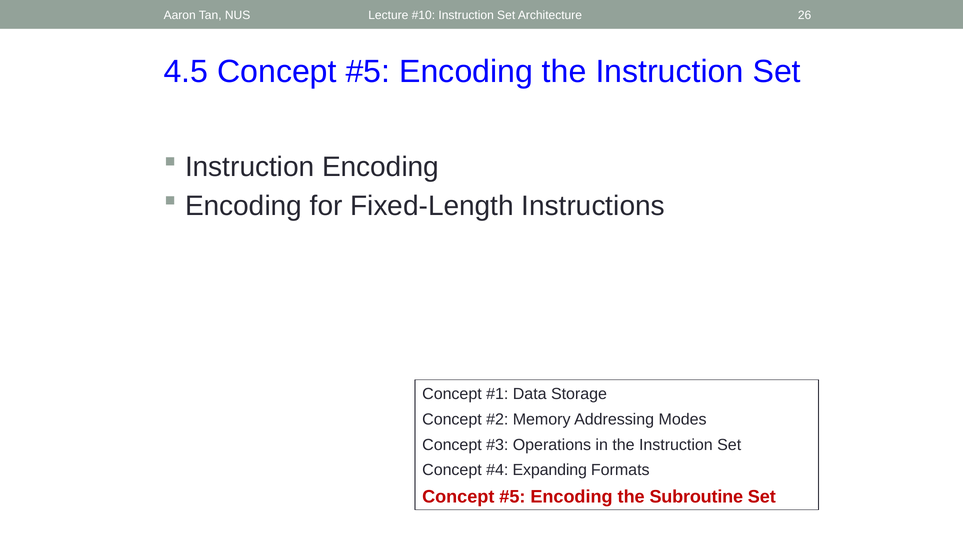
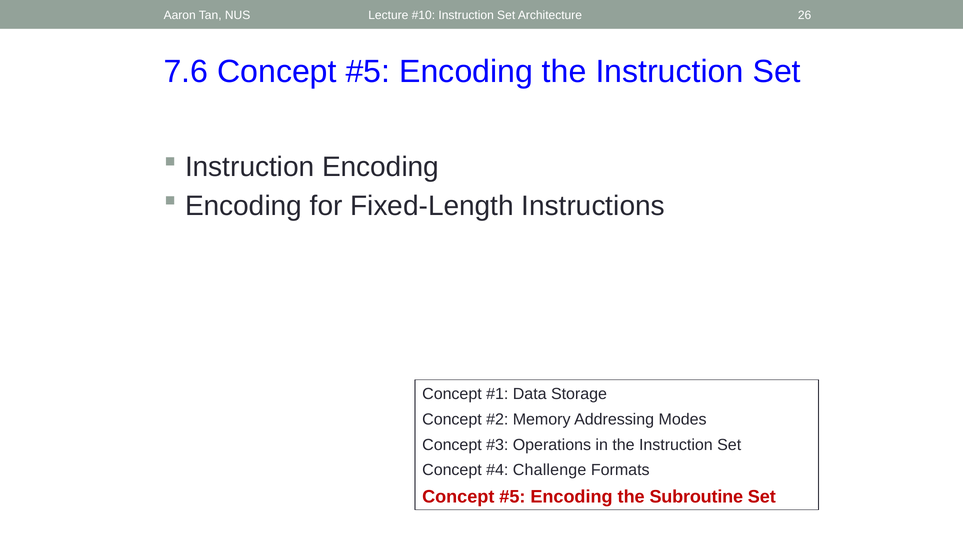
4.5: 4.5 -> 7.6
Expanding: Expanding -> Challenge
